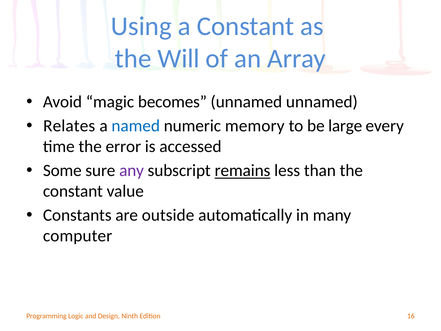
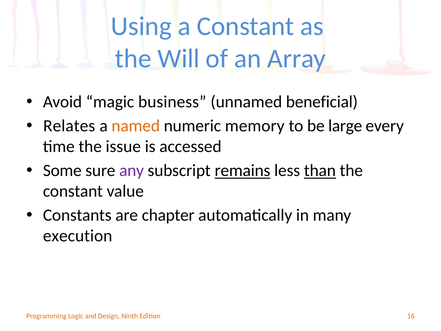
becomes: becomes -> business
unnamed unnamed: unnamed -> beneficial
named colour: blue -> orange
error: error -> issue
than underline: none -> present
outside: outside -> chapter
computer: computer -> execution
